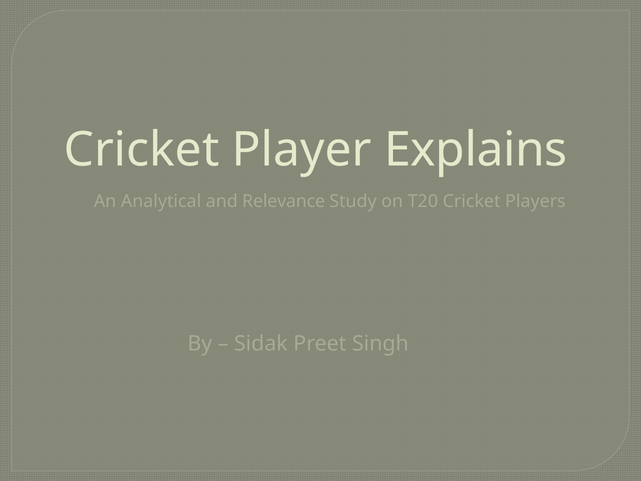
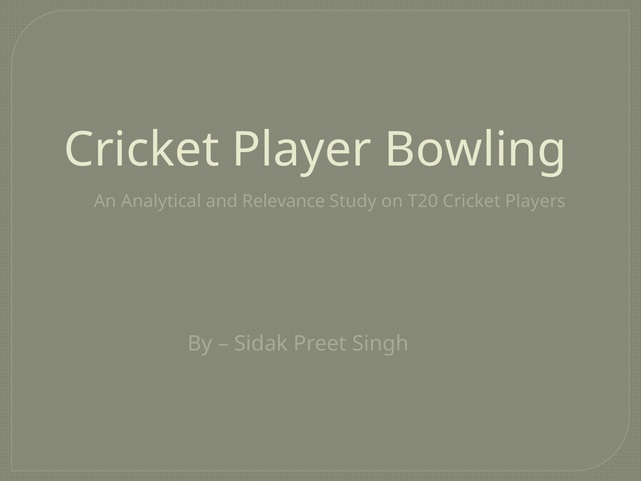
Explains: Explains -> Bowling
